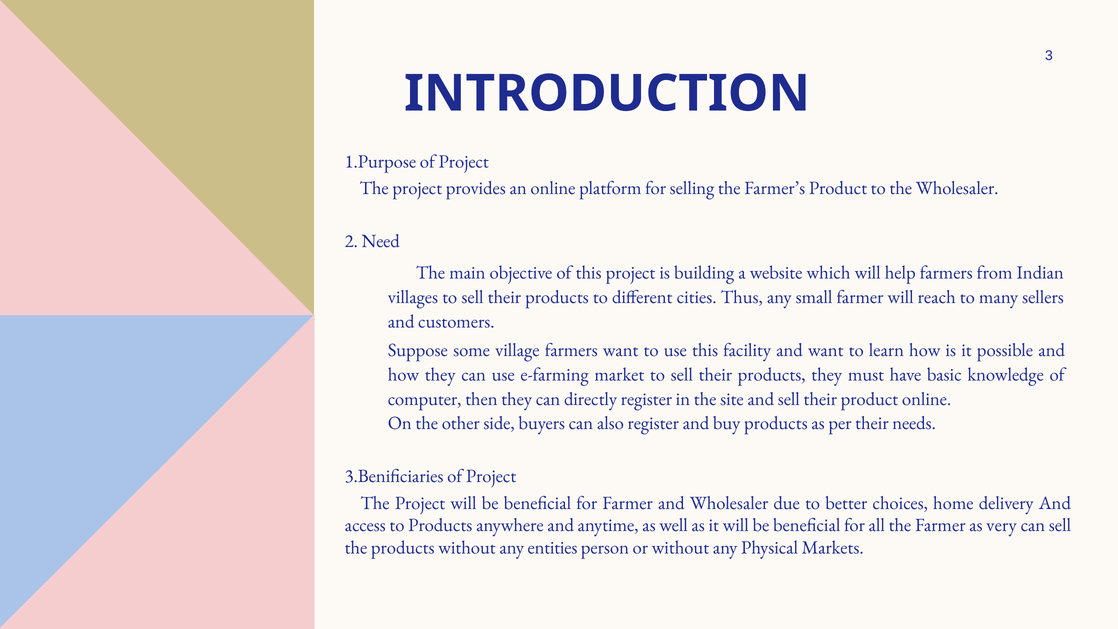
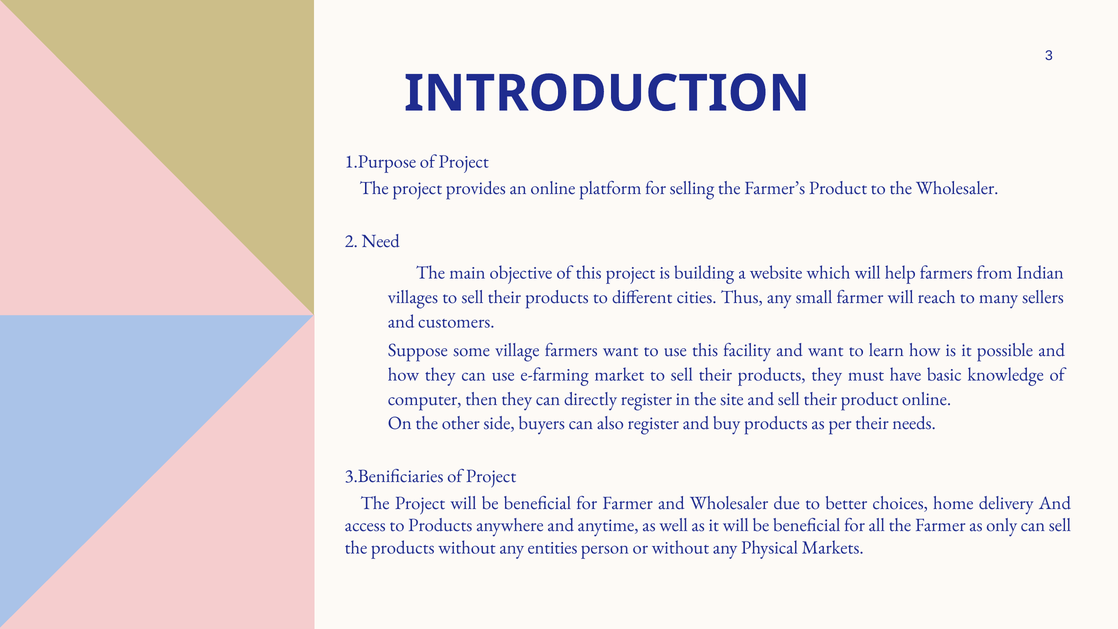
very: very -> only
